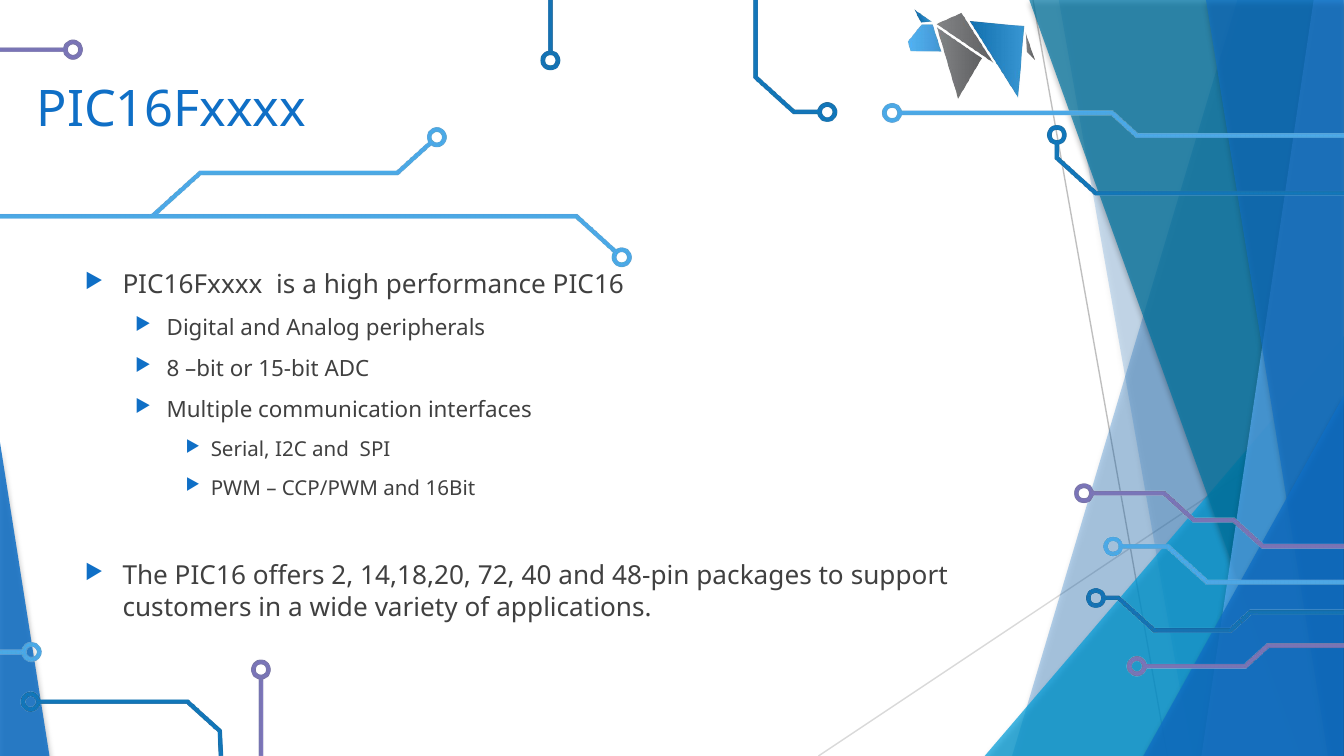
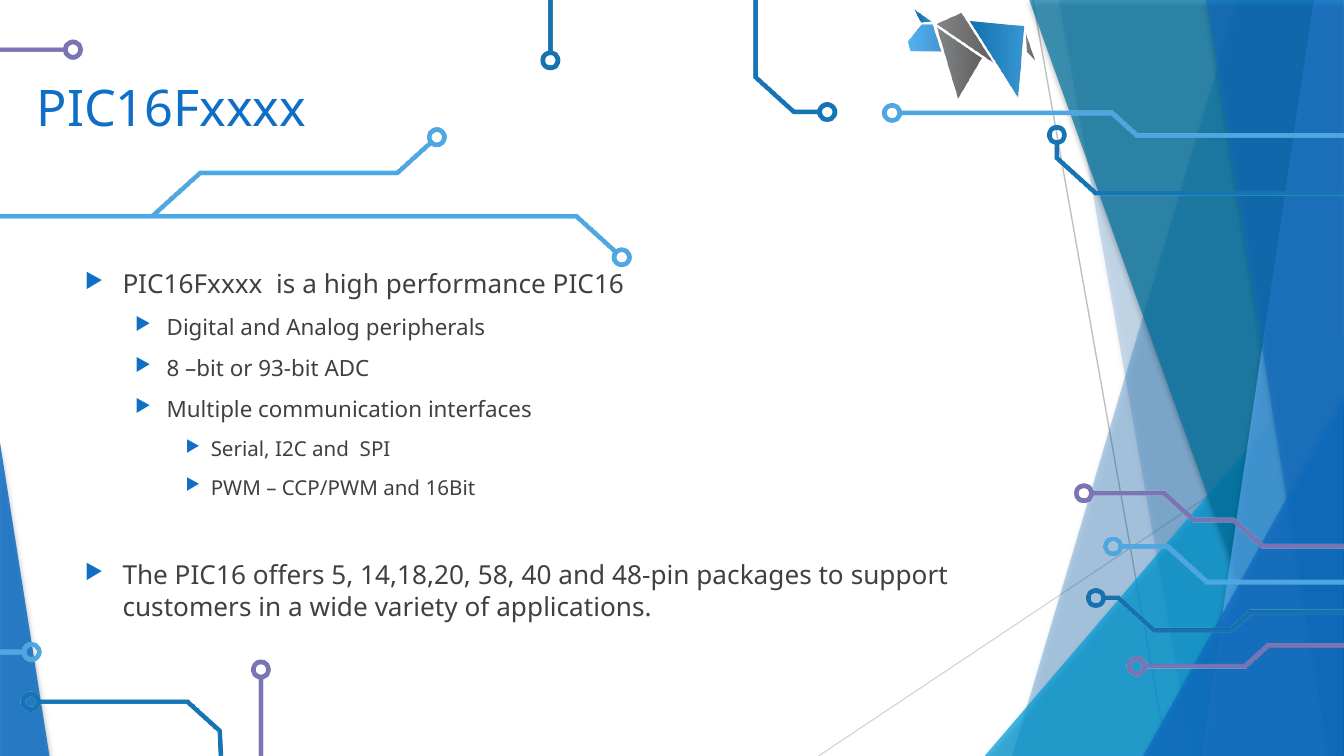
15-bit: 15-bit -> 93-bit
2: 2 -> 5
72: 72 -> 58
